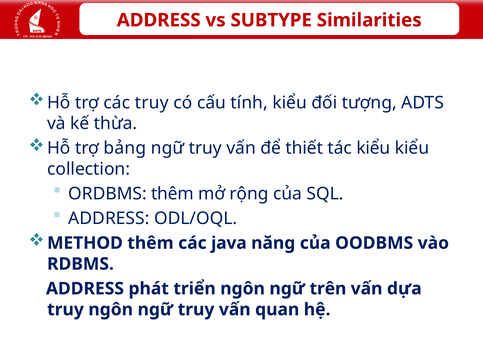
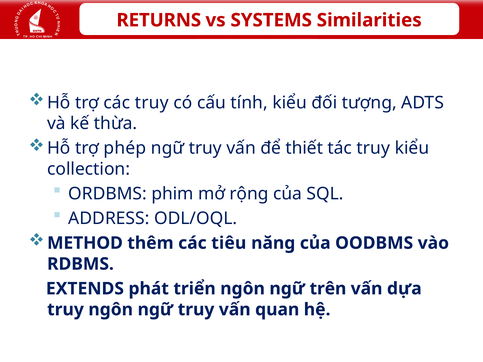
ADDRESS at (159, 20): ADDRESS -> RETURNS
SUBTYPE: SUBTYPE -> SYSTEMS
bảng: bảng -> phép
tác kiểu: kiểu -> truy
ORDBMS thêm: thêm -> phim
java: java -> tiêu
ADDRESS at (85, 289): ADDRESS -> EXTENDS
